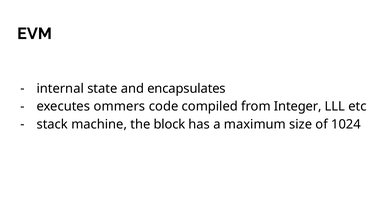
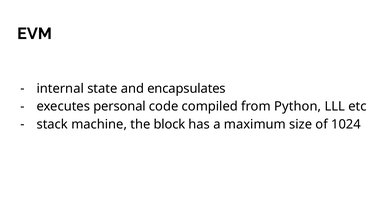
ommers: ommers -> personal
Integer: Integer -> Python
